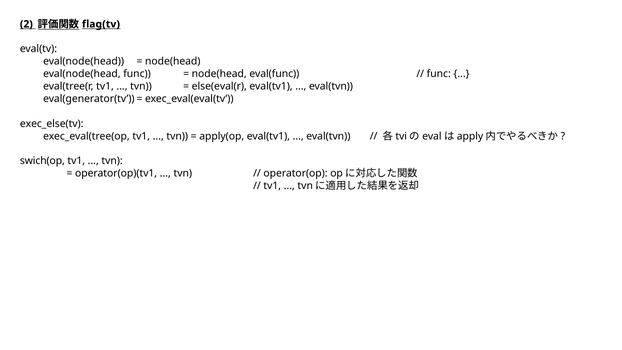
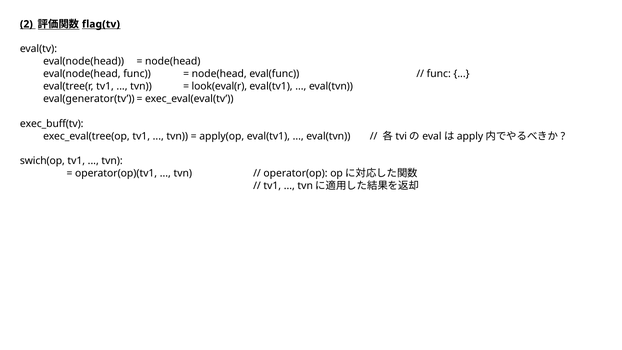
else(eval(r: else(eval(r -> look(eval(r
exec_else(tv: exec_else(tv -> exec_buff(tv
